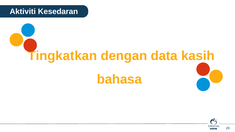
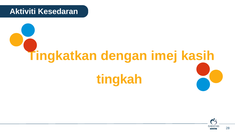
data: data -> imej
bahasa: bahasa -> tingkah
